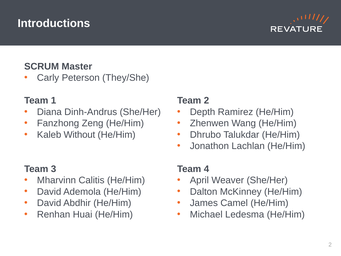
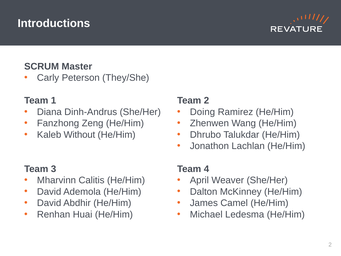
Depth: Depth -> Doing
